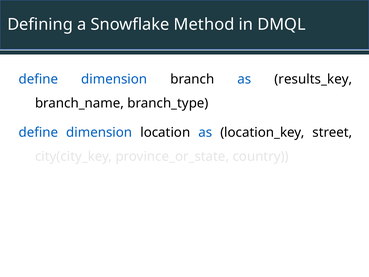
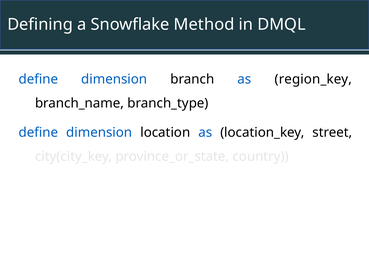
results_key: results_key -> region_key
